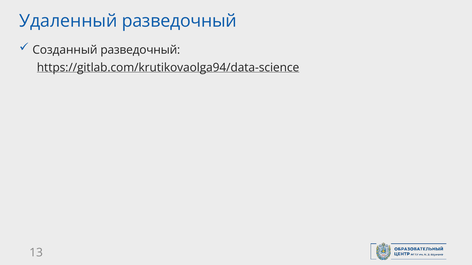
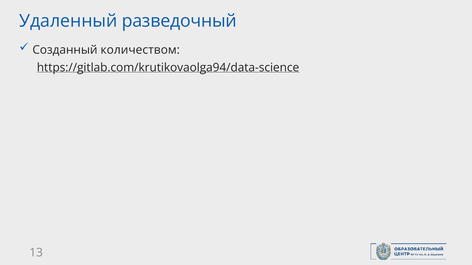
Созданный разведочный: разведочный -> количеством
